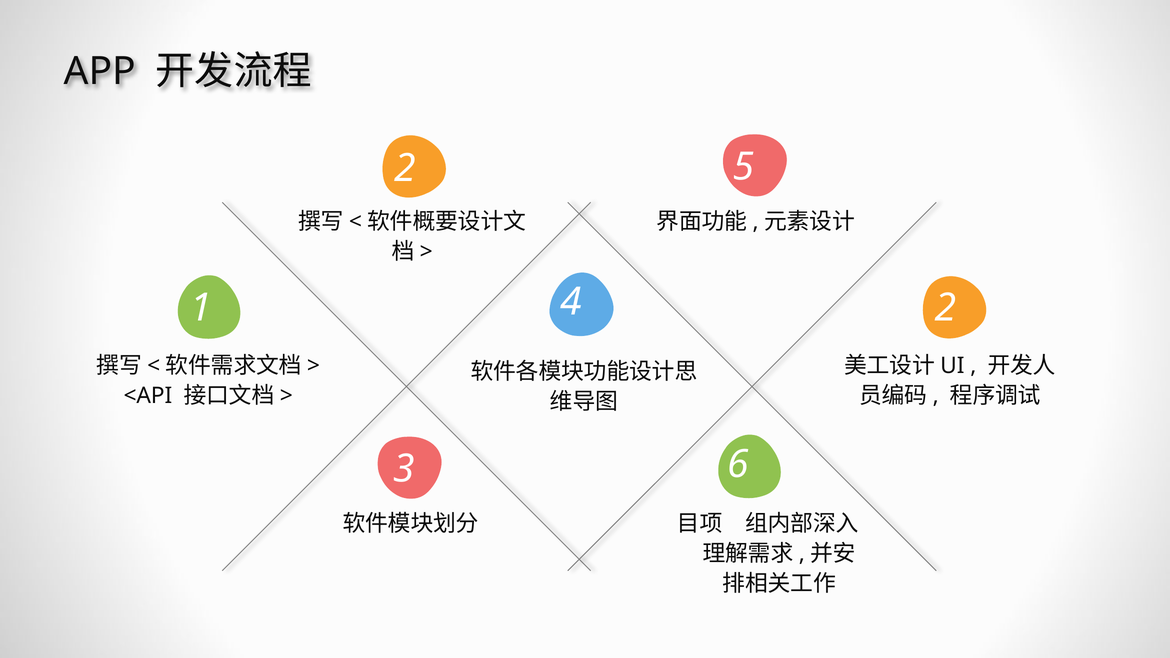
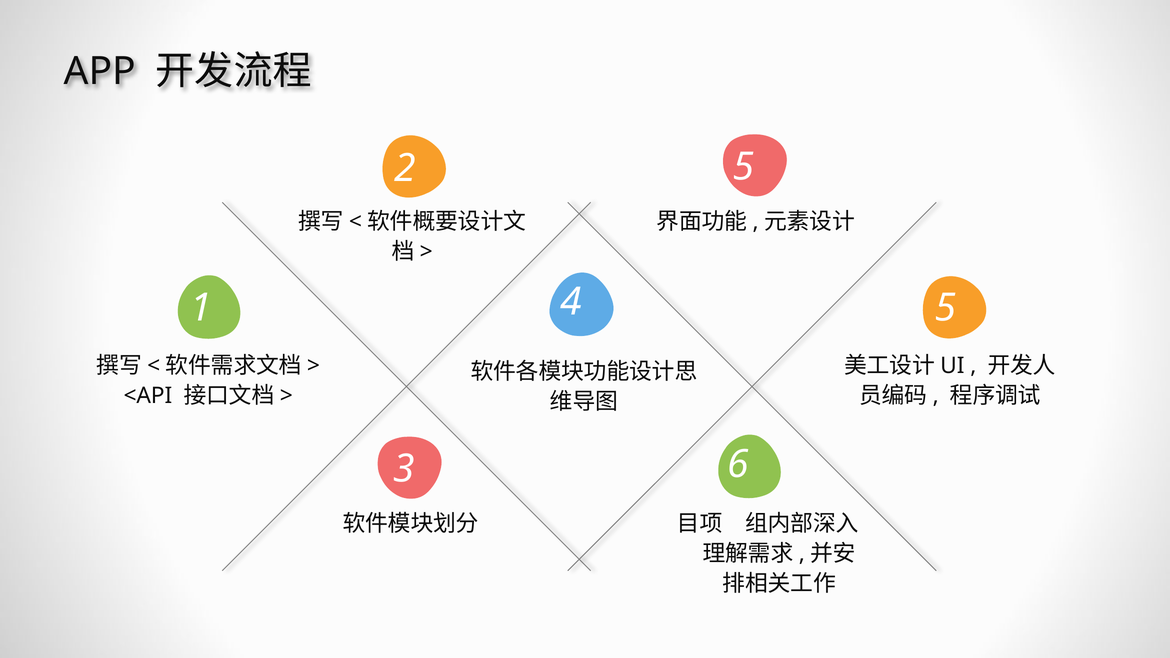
4 2: 2 -> 5
